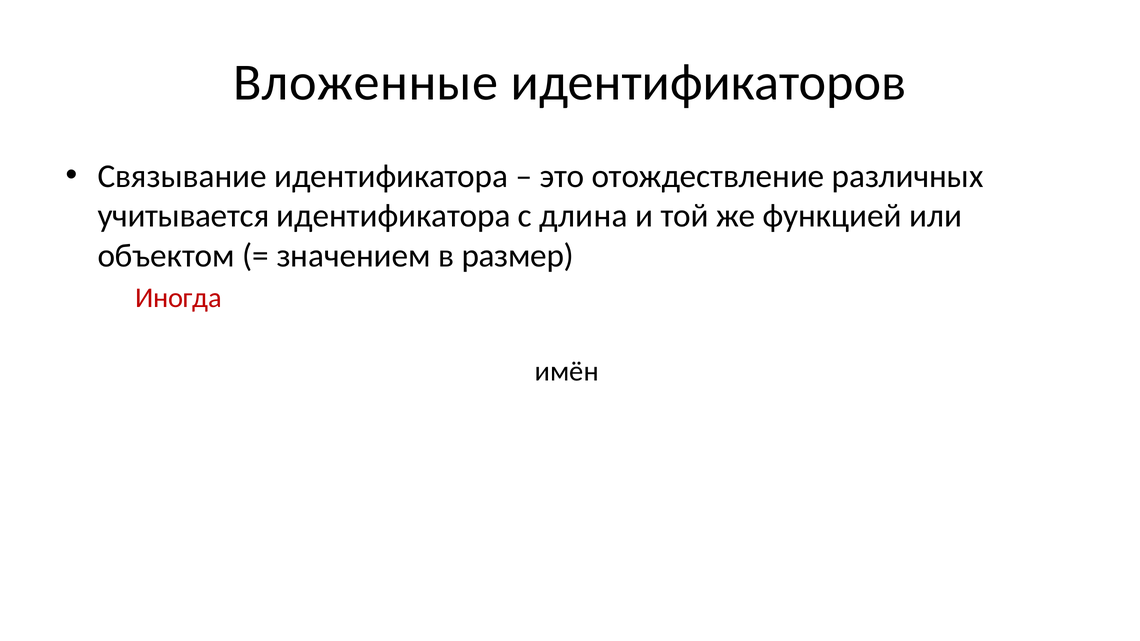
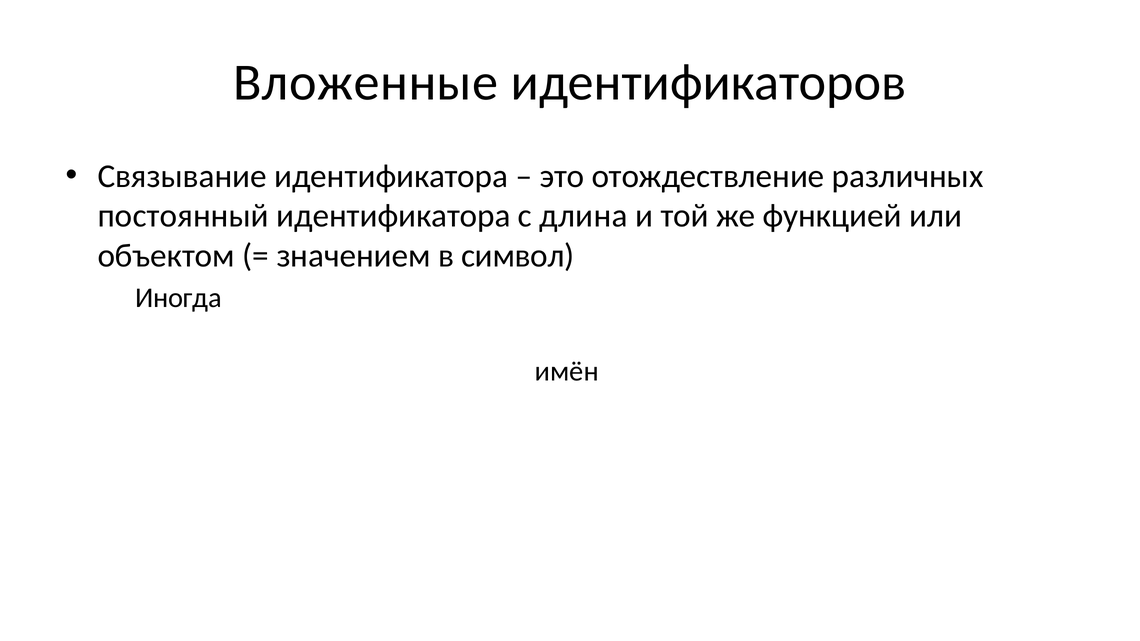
учитывается: учитывается -> постоянный
размер: размер -> символ
Иногда colour: red -> black
